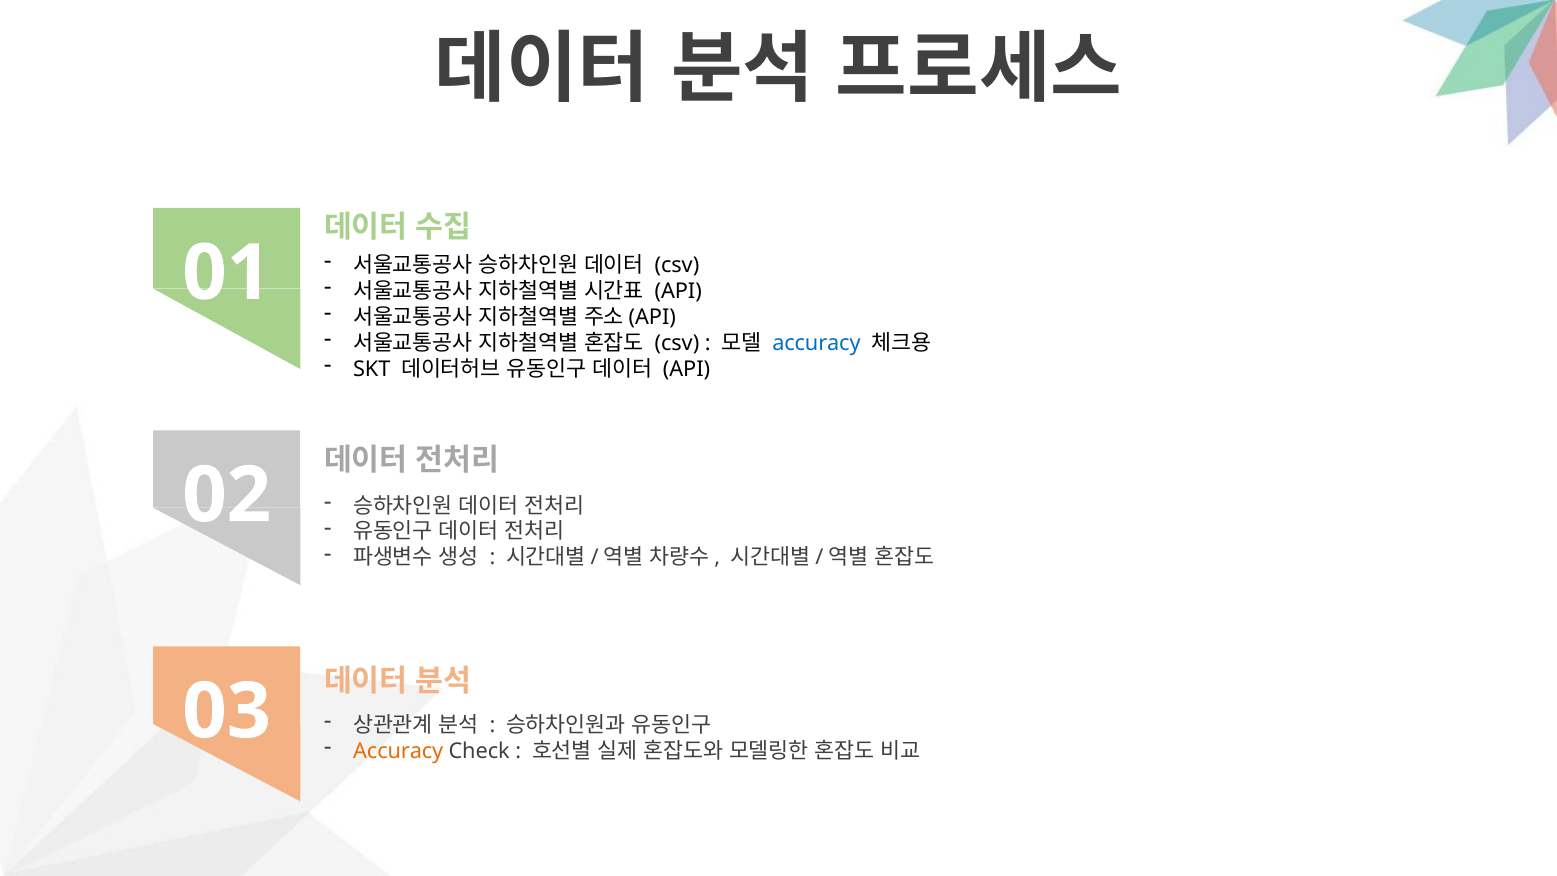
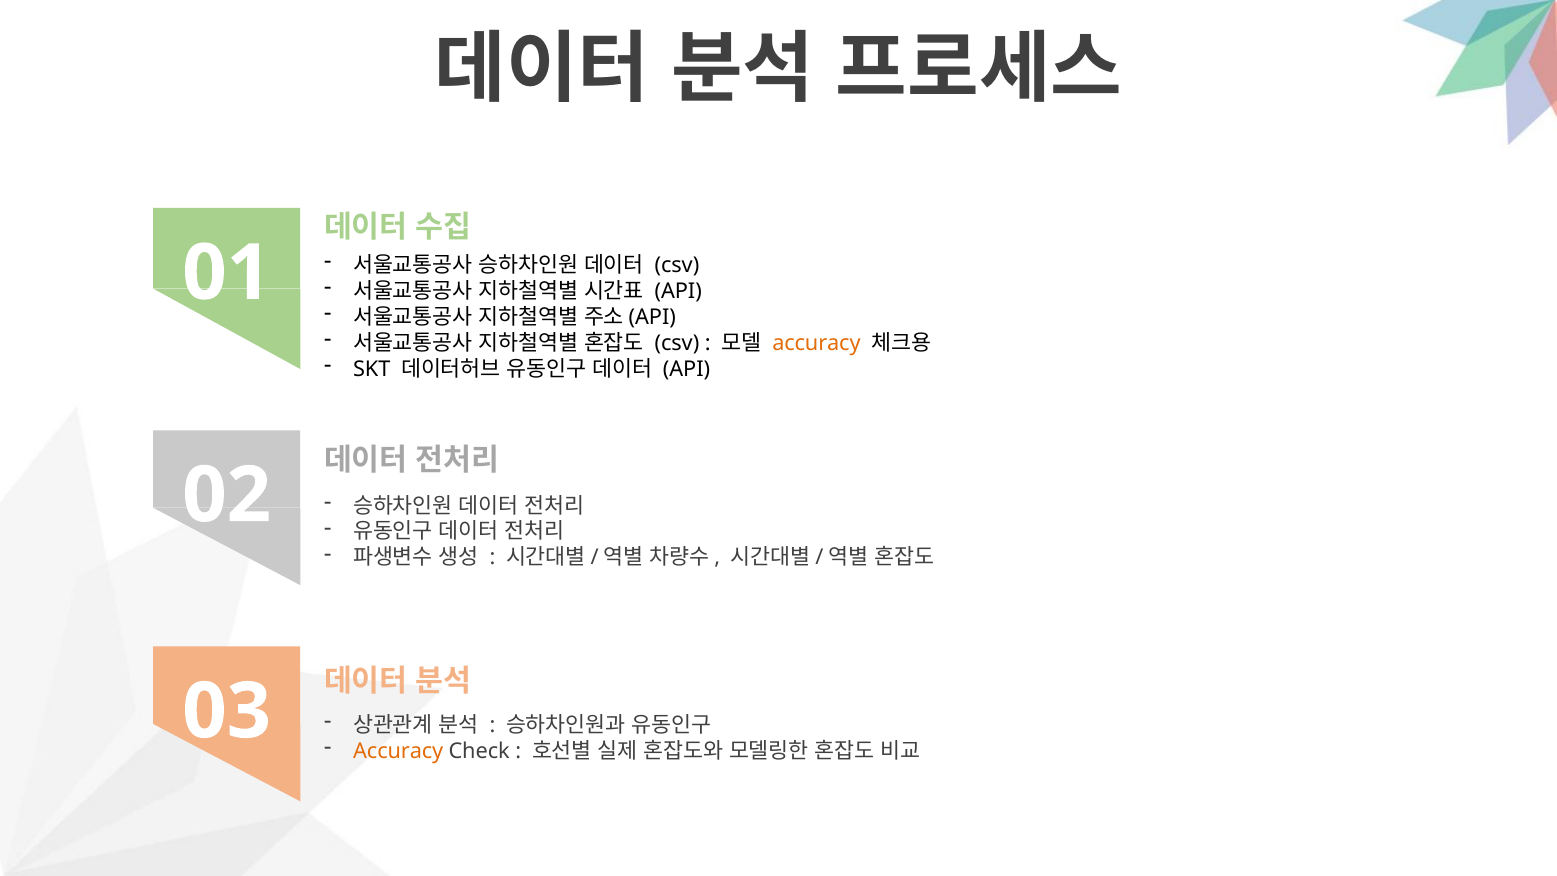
accuracy at (816, 343) colour: blue -> orange
